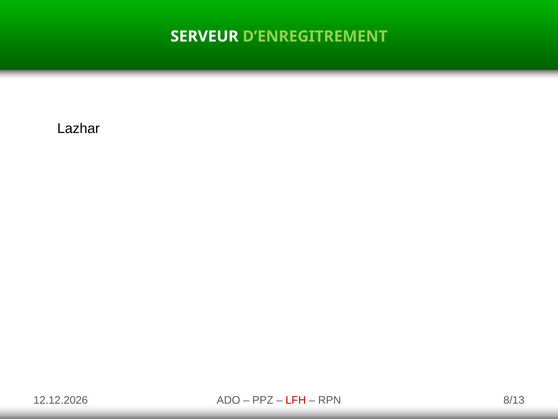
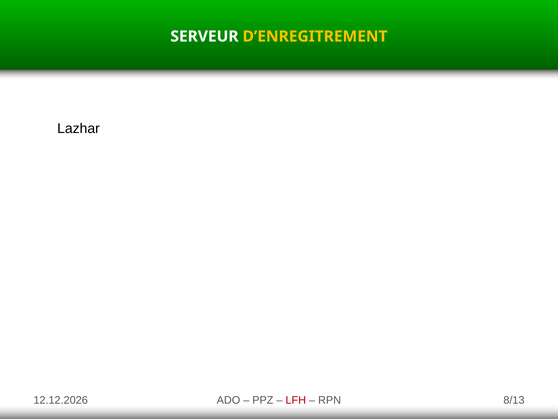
D’ENREGITREMENT colour: light green -> yellow
